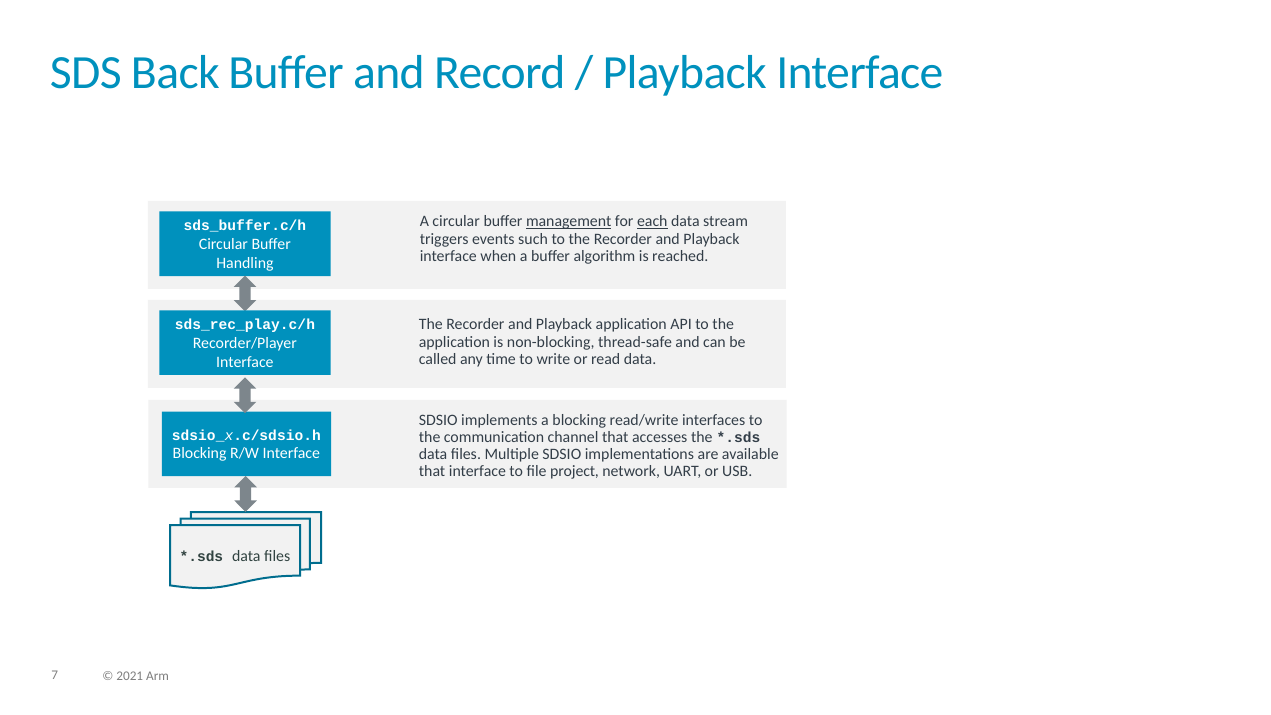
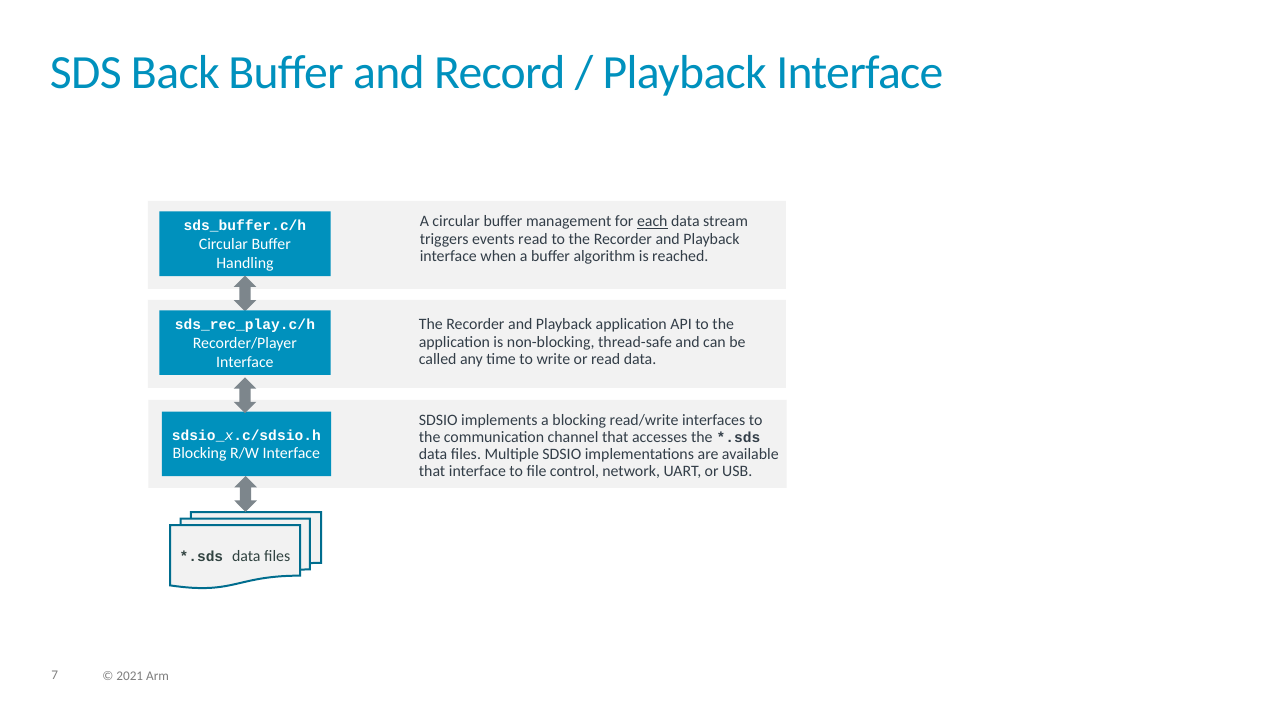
management underline: present -> none
events such: such -> read
project: project -> control
